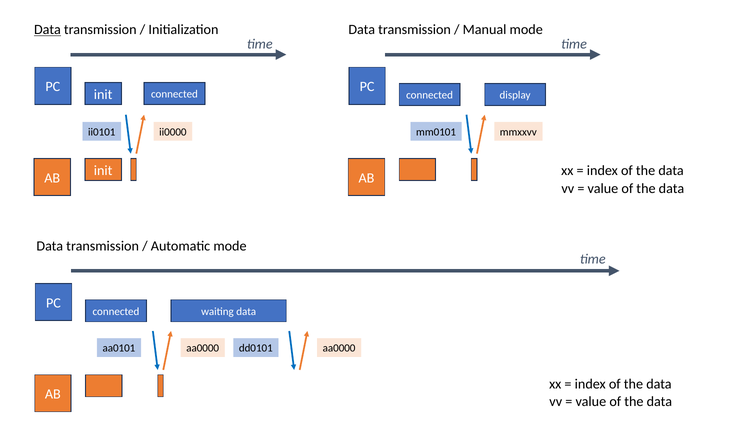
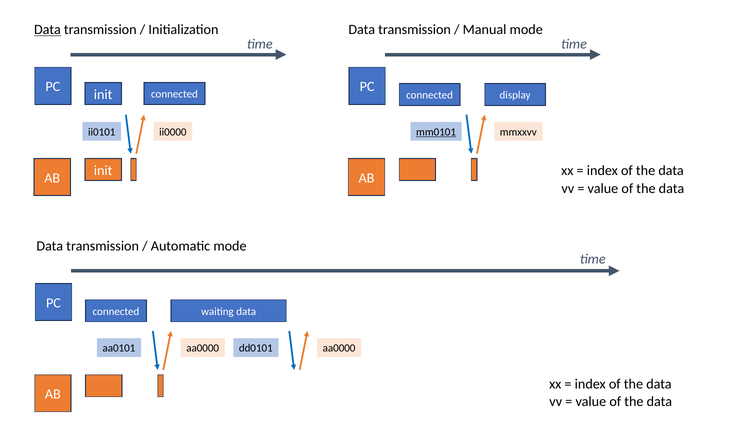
mm0101 underline: none -> present
